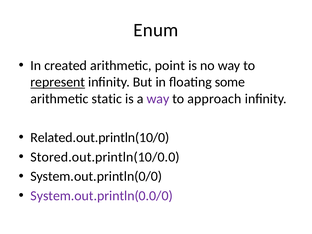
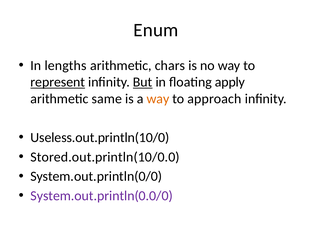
created: created -> lengths
point: point -> chars
But underline: none -> present
some: some -> apply
static: static -> same
way at (158, 99) colour: purple -> orange
Related.out.println(10/0: Related.out.println(10/0 -> Useless.out.println(10/0
